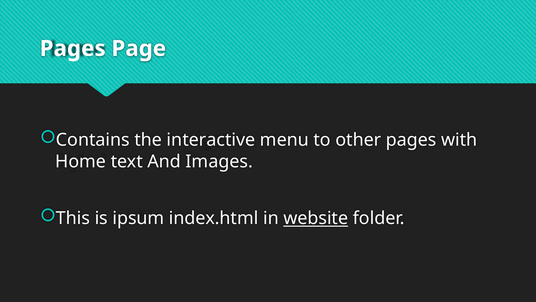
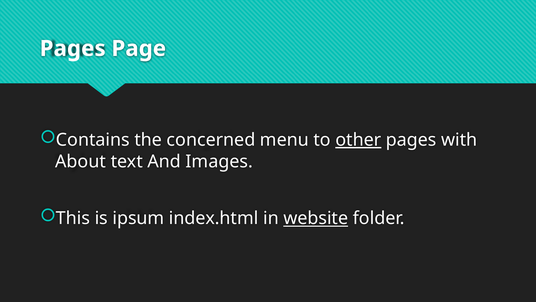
interactive: interactive -> concerned
other underline: none -> present
Home: Home -> About
